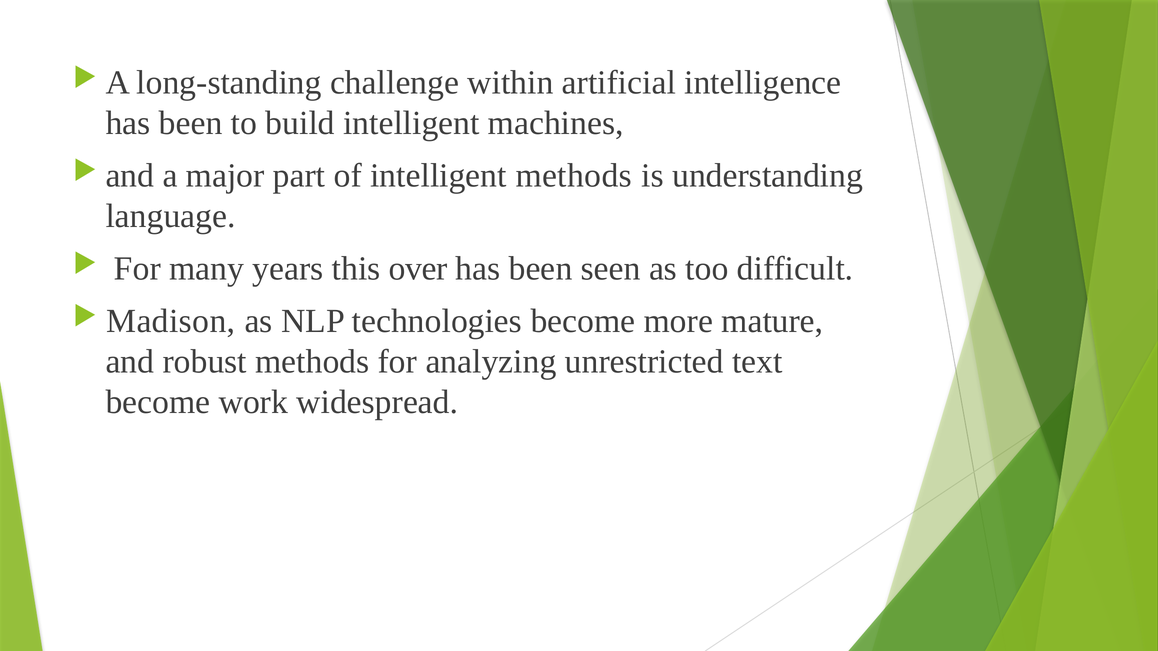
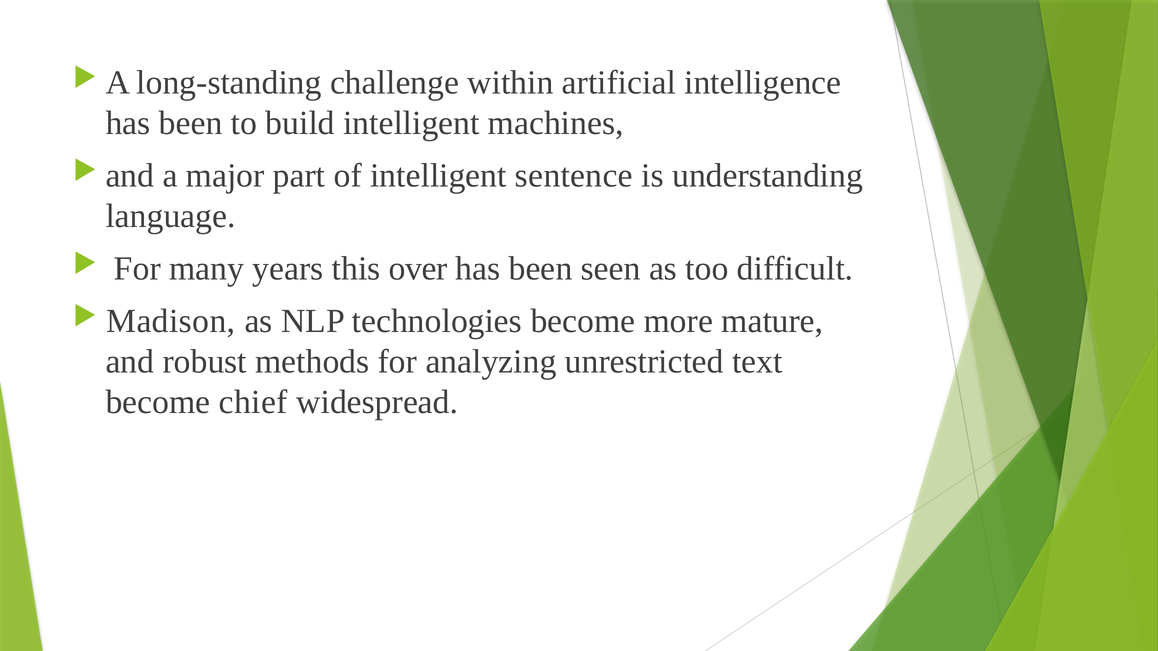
intelligent methods: methods -> sentence
work: work -> chief
